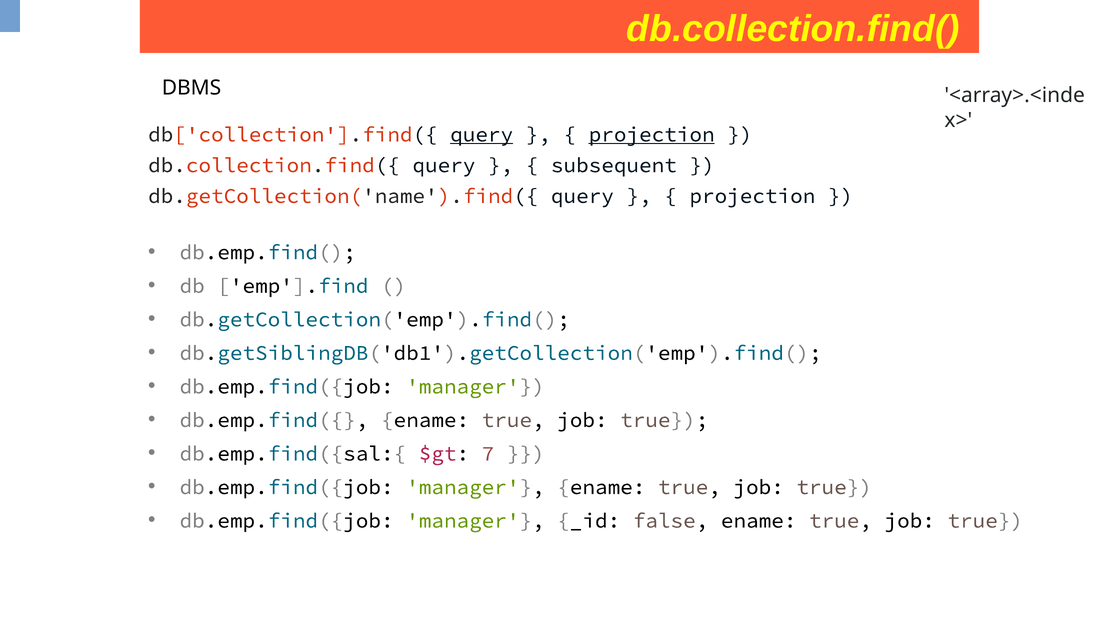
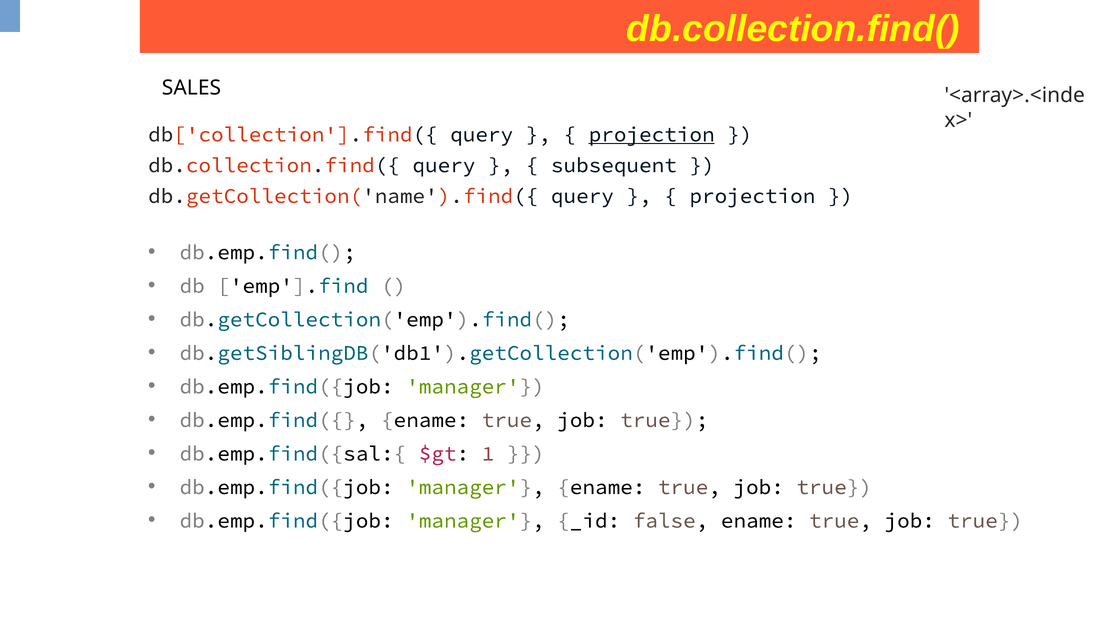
DBMS: DBMS -> SALES
query at (482, 135) underline: present -> none
7: 7 -> 1
